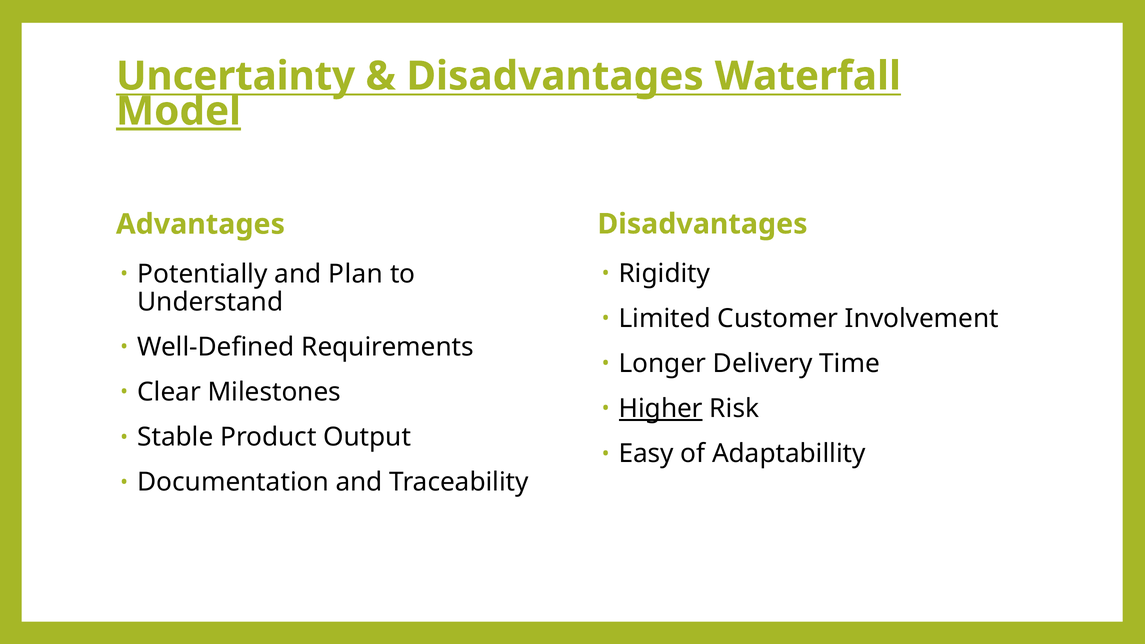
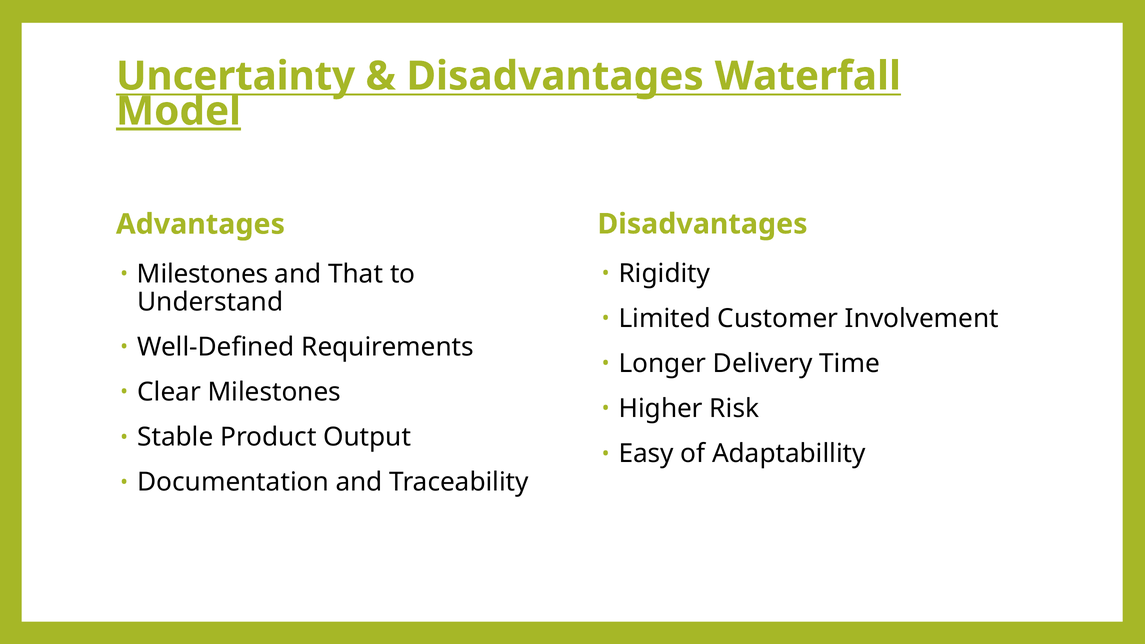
Potentially at (202, 274): Potentially -> Milestones
Plan: Plan -> That
Higher underline: present -> none
